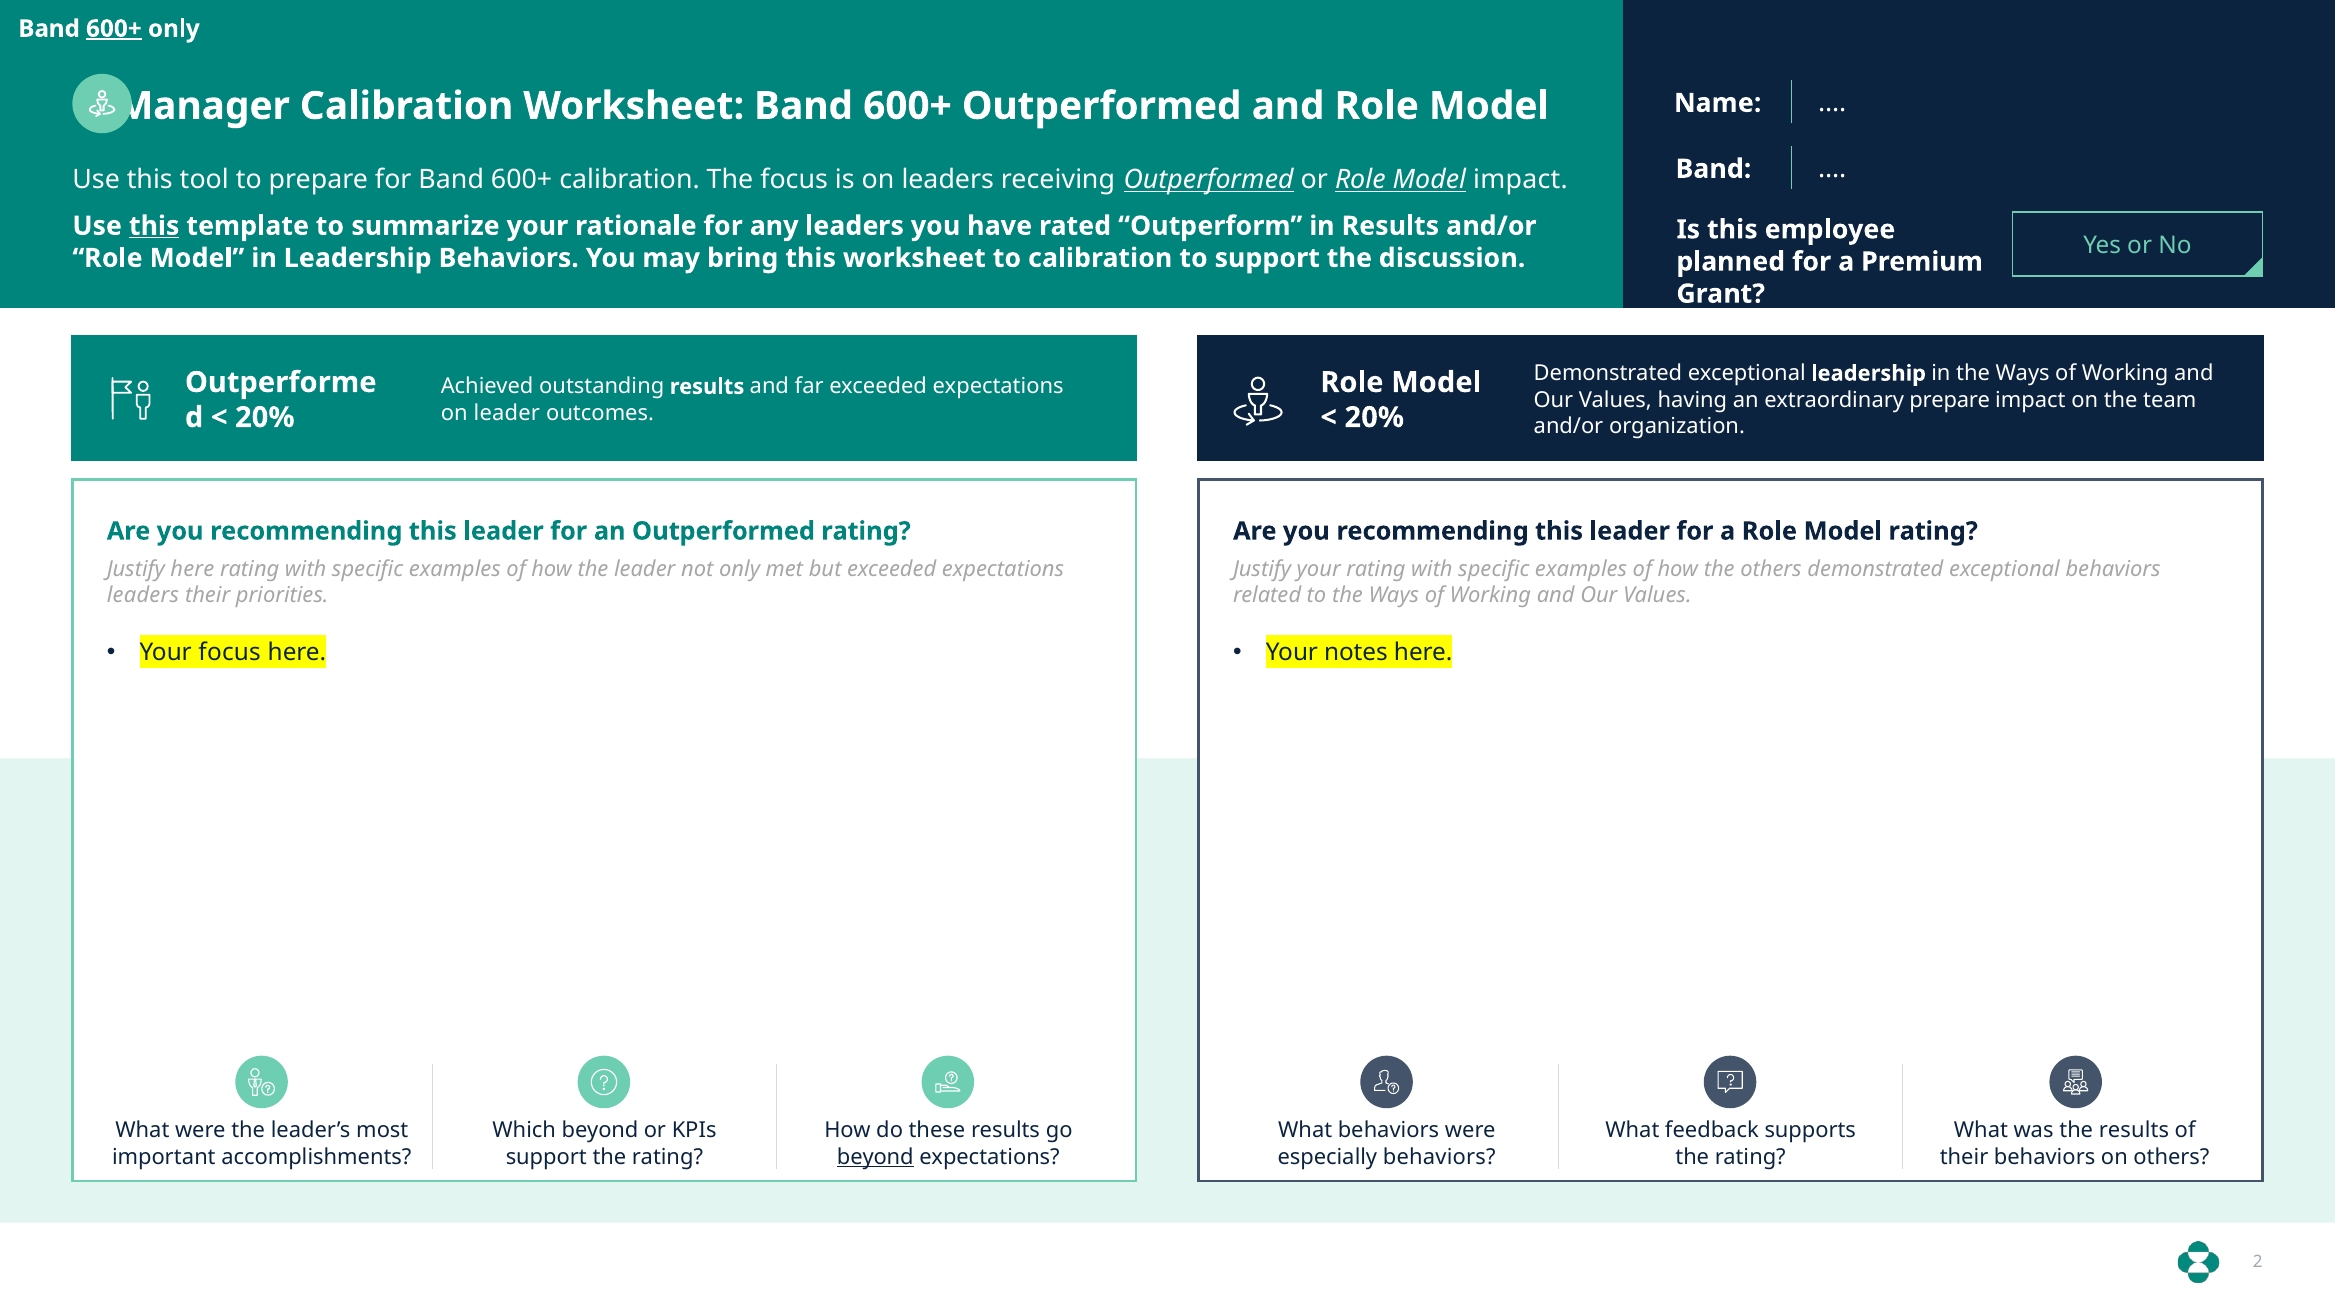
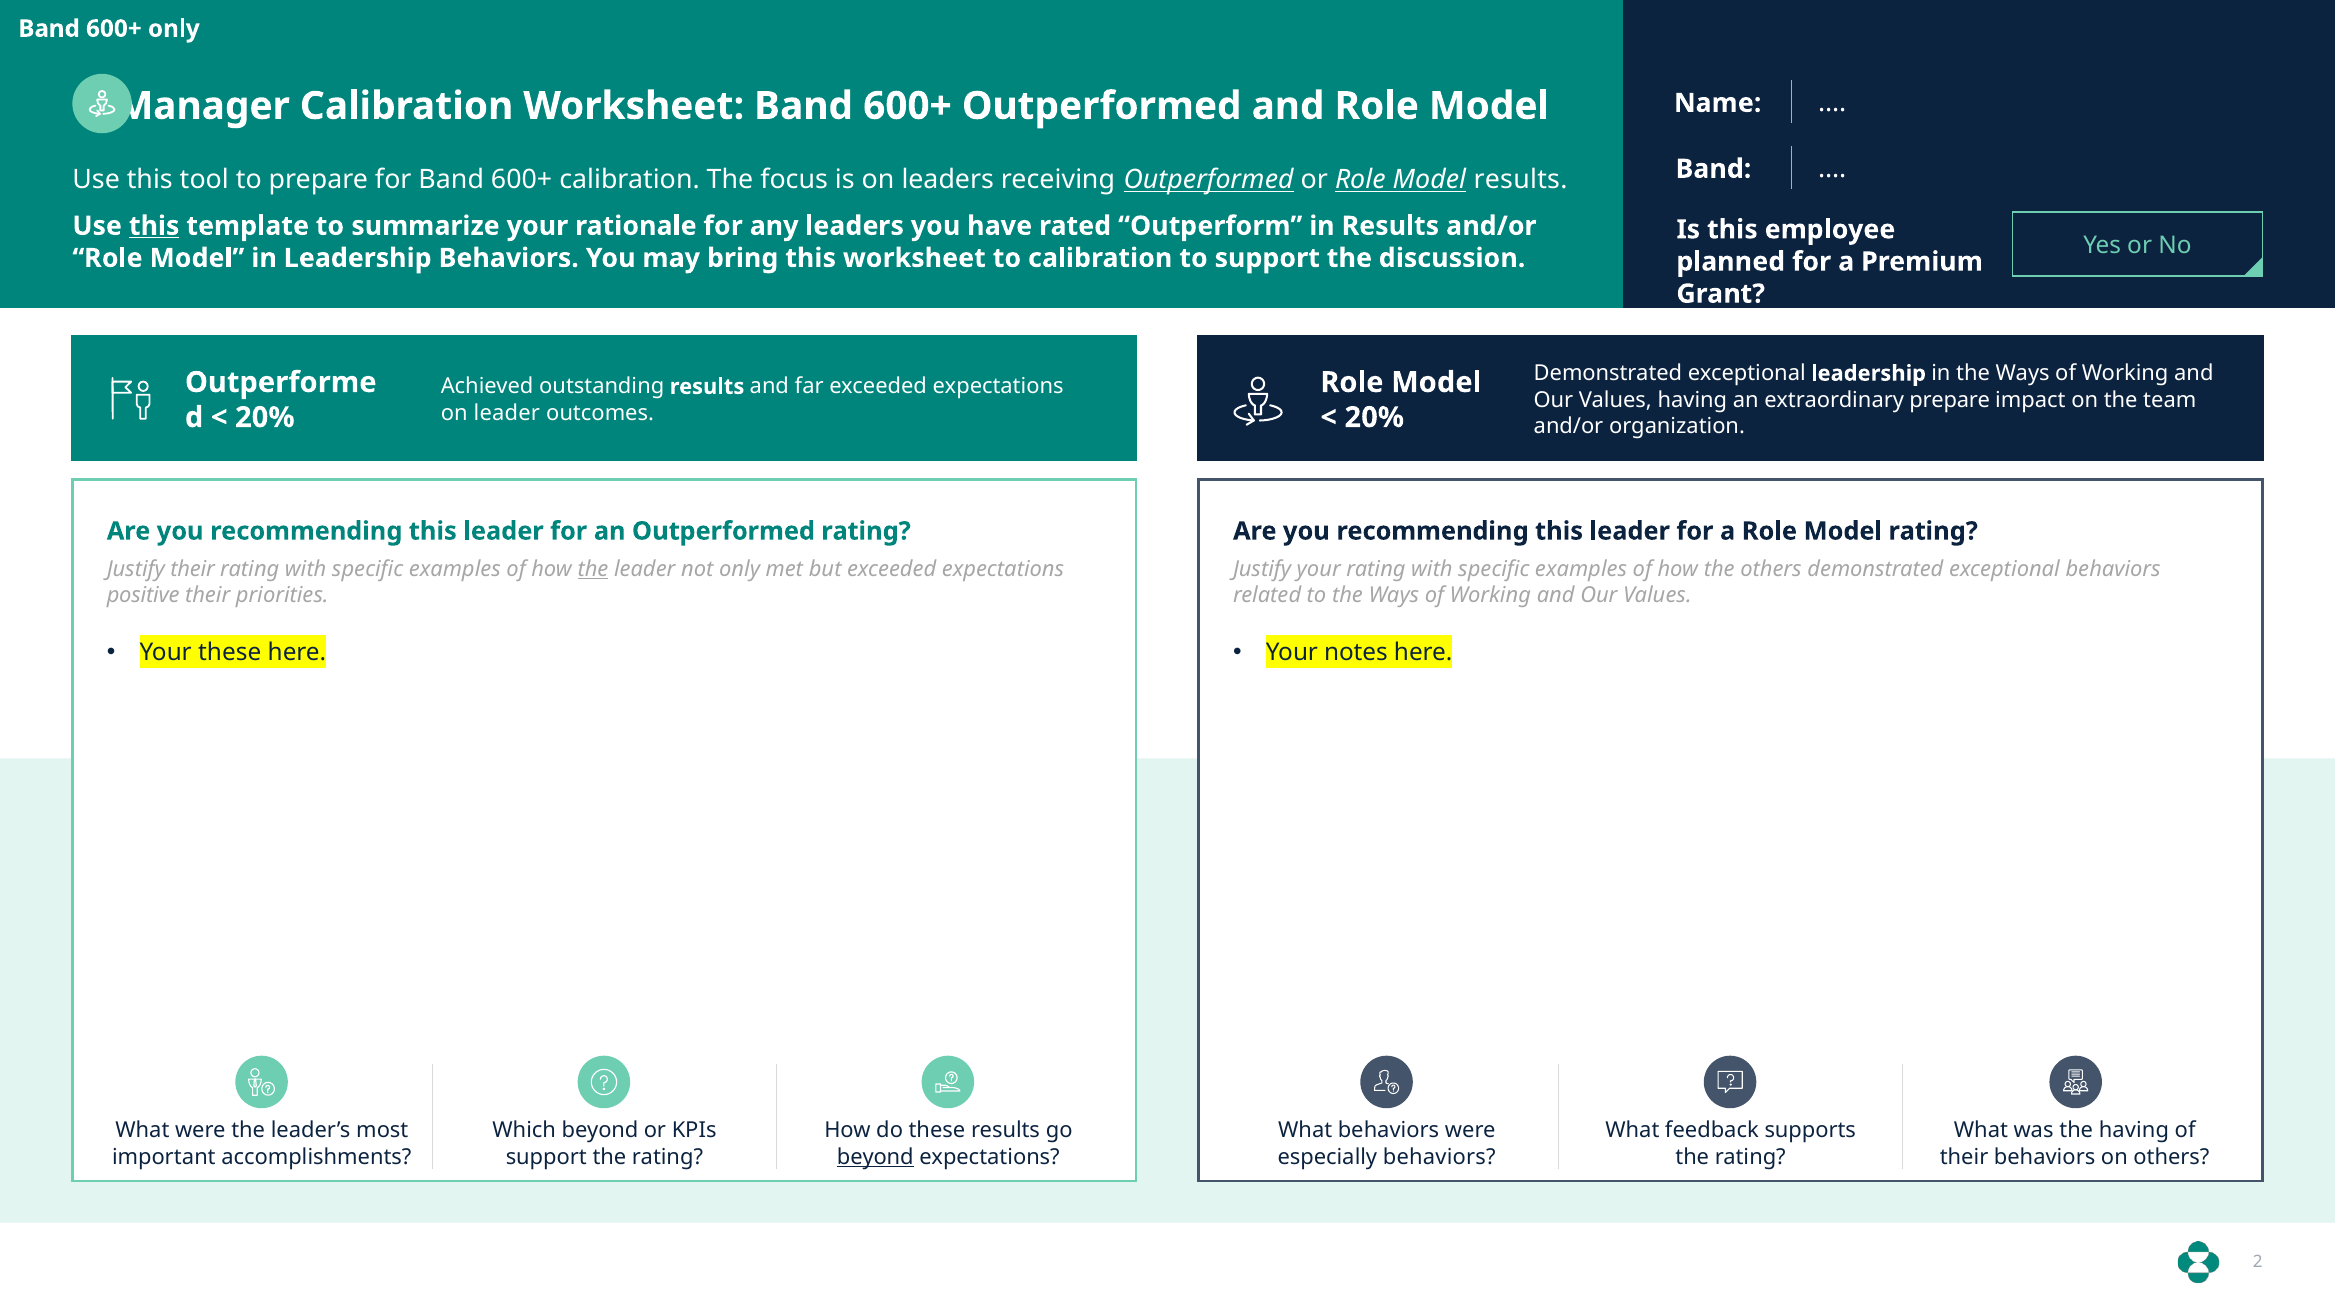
600+ at (114, 29) underline: present -> none
Model impact: impact -> results
Justify here: here -> their
the at (593, 569) underline: none -> present
leaders at (143, 595): leaders -> positive
Your focus: focus -> these
the results: results -> having
